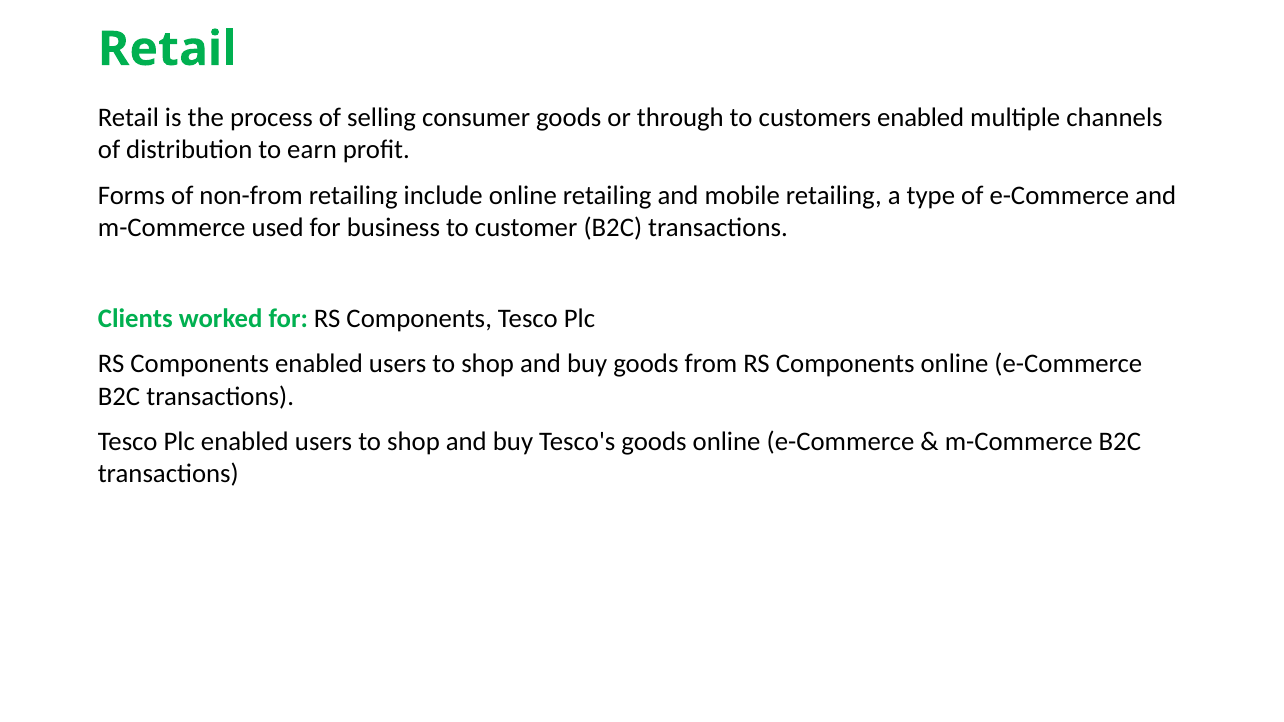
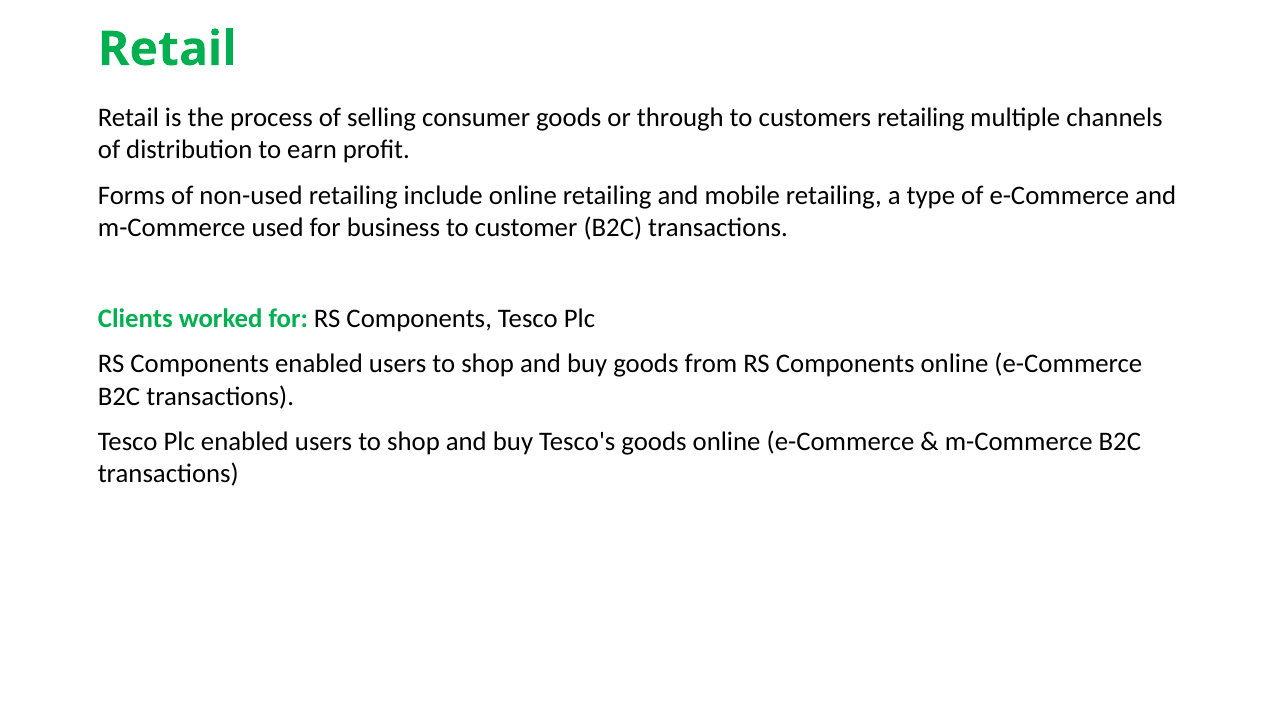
customers enabled: enabled -> retailing
non-from: non-from -> non-used
